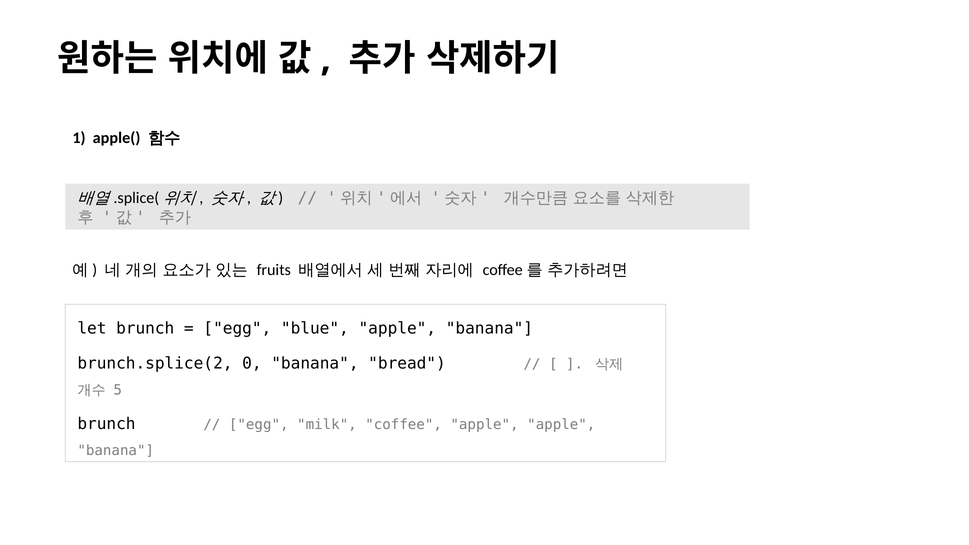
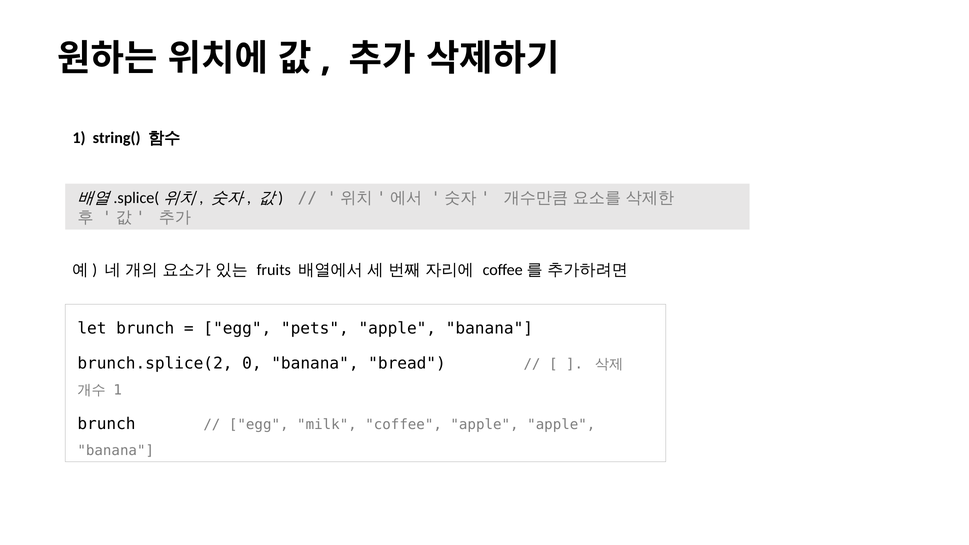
apple(: apple( -> string(
blue: blue -> pets
5 at (118, 390): 5 -> 1
